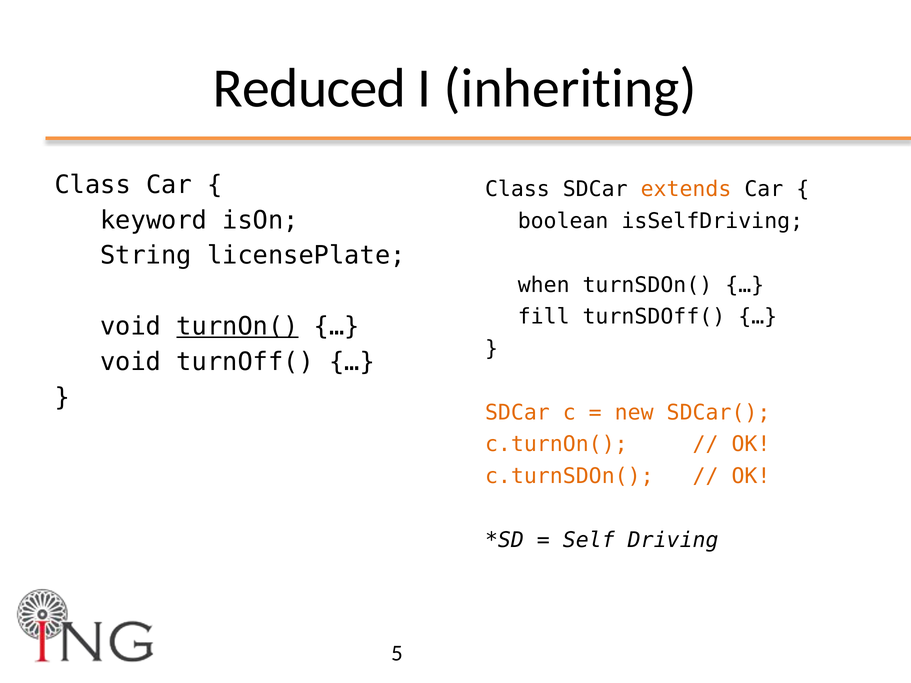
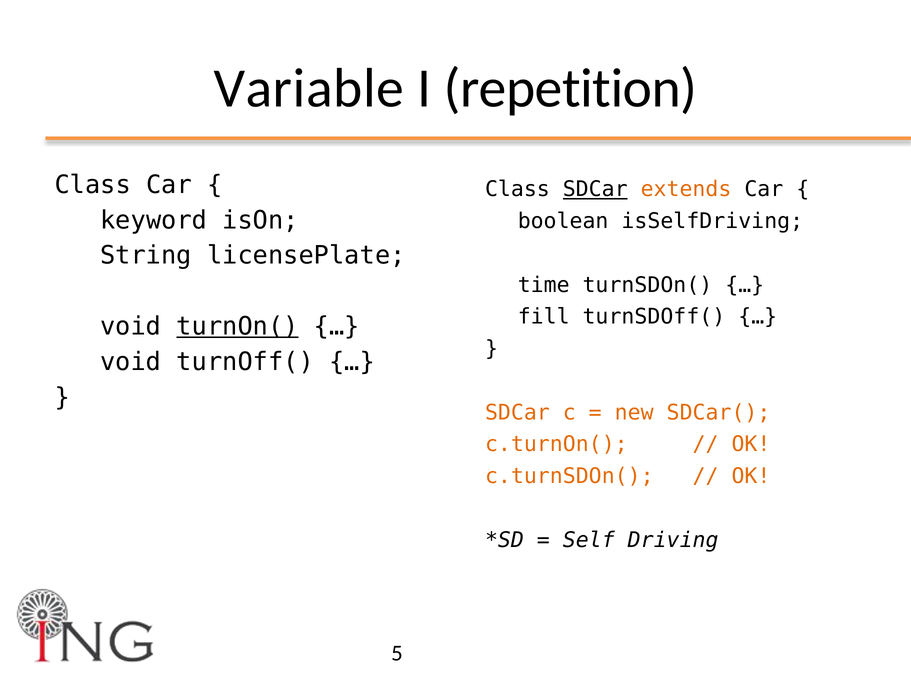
Reduced: Reduced -> Variable
inheriting: inheriting -> repetition
SDCar at (595, 189) underline: none -> present
when: when -> time
